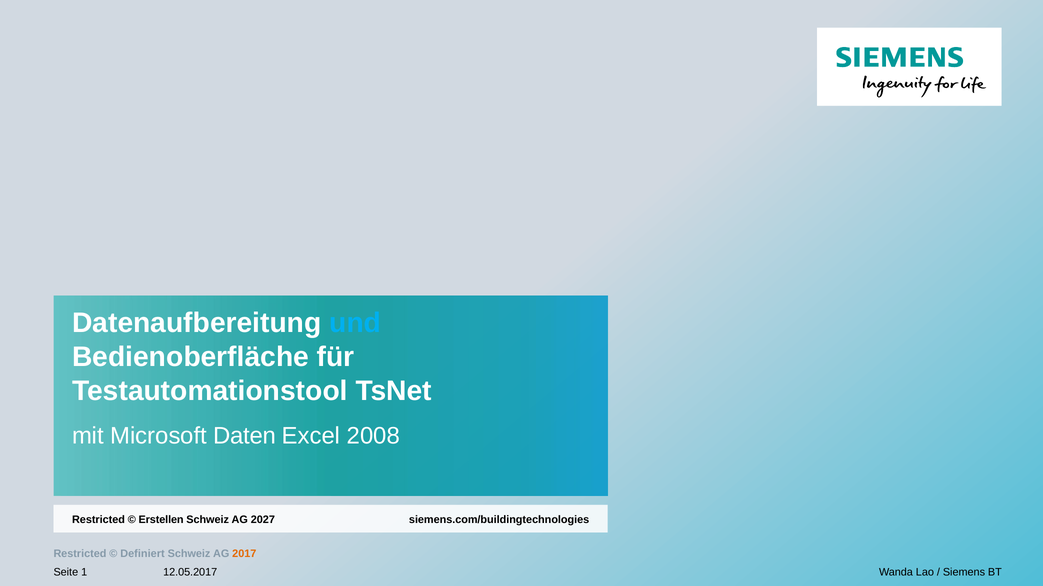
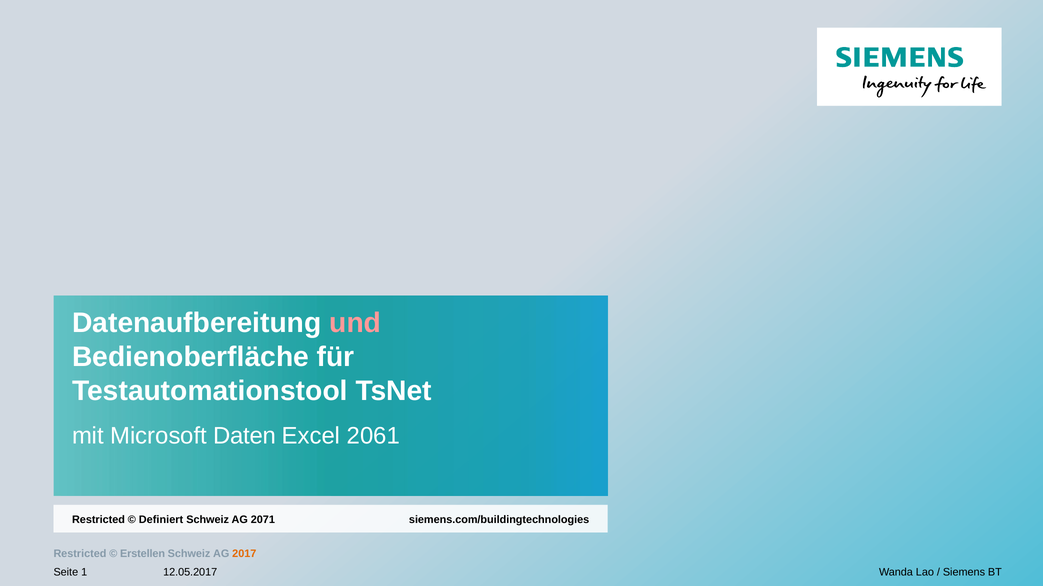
und colour: light blue -> pink
2008: 2008 -> 2061
Erstellen: Erstellen -> Definiert
2027: 2027 -> 2071
Definiert: Definiert -> Erstellen
